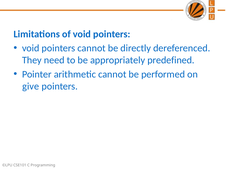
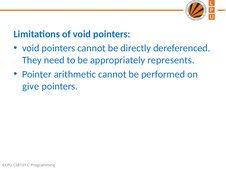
predefined: predefined -> represents
